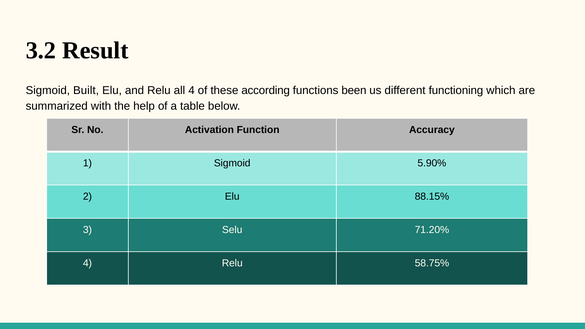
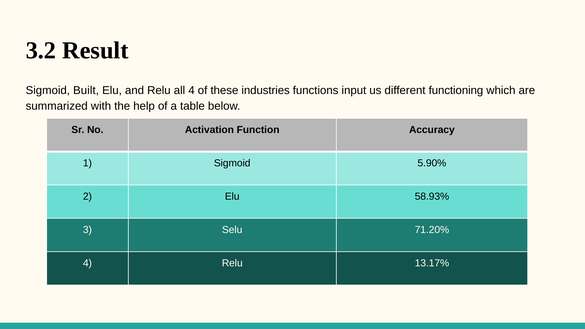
according: according -> industries
been: been -> input
88.15%: 88.15% -> 58.93%
58.75%: 58.75% -> 13.17%
